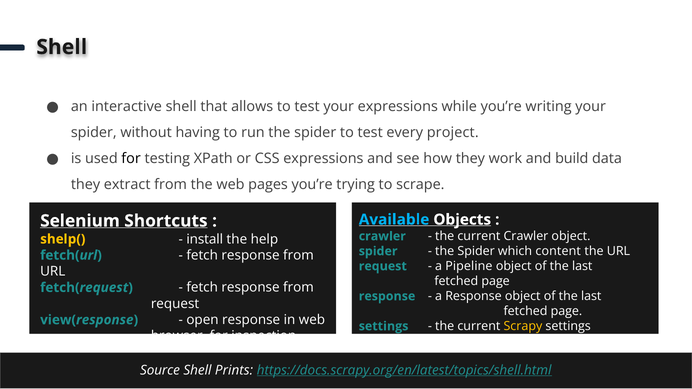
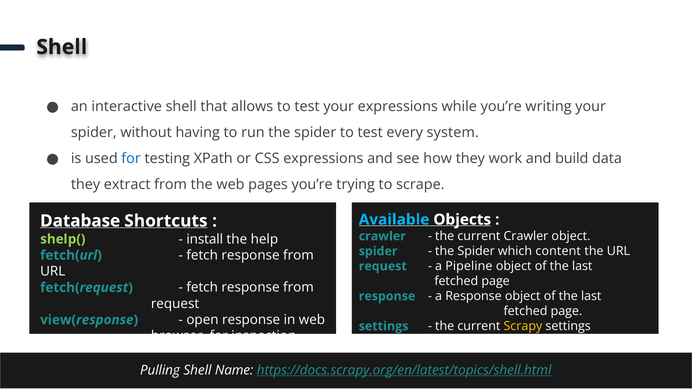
project: project -> system
for at (131, 159) colour: black -> blue
Selenium: Selenium -> Database
shelp( colour: yellow -> light green
Source: Source -> Pulling
Prints: Prints -> Name
